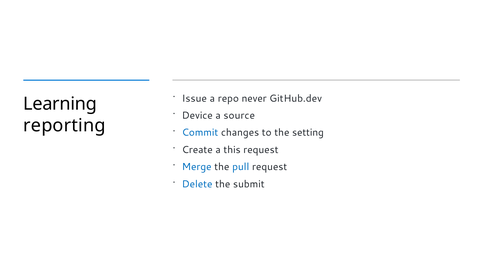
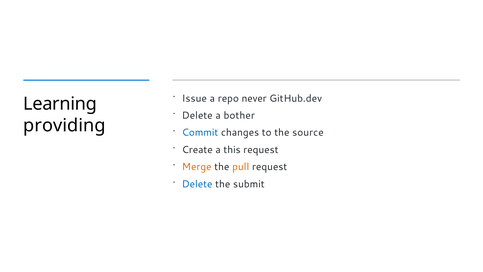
Device at (197, 115): Device -> Delete
source: source -> bother
reporting: reporting -> providing
setting: setting -> source
Merge colour: blue -> orange
pull colour: blue -> orange
